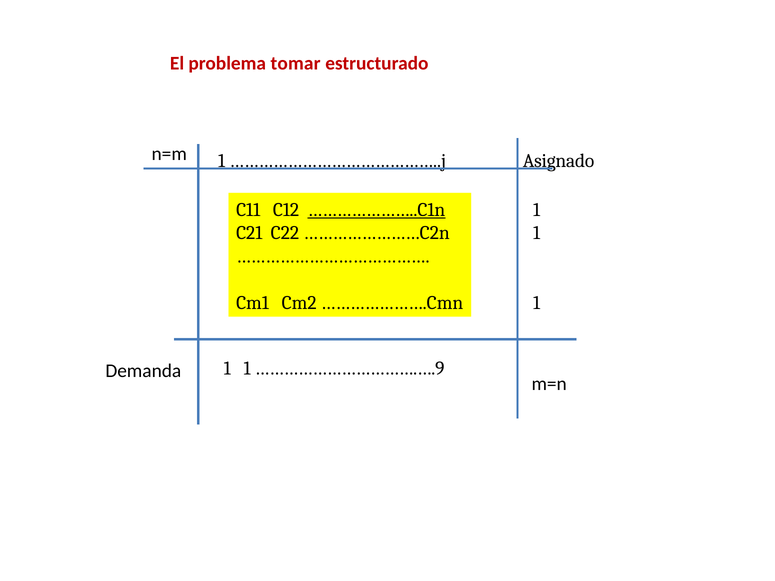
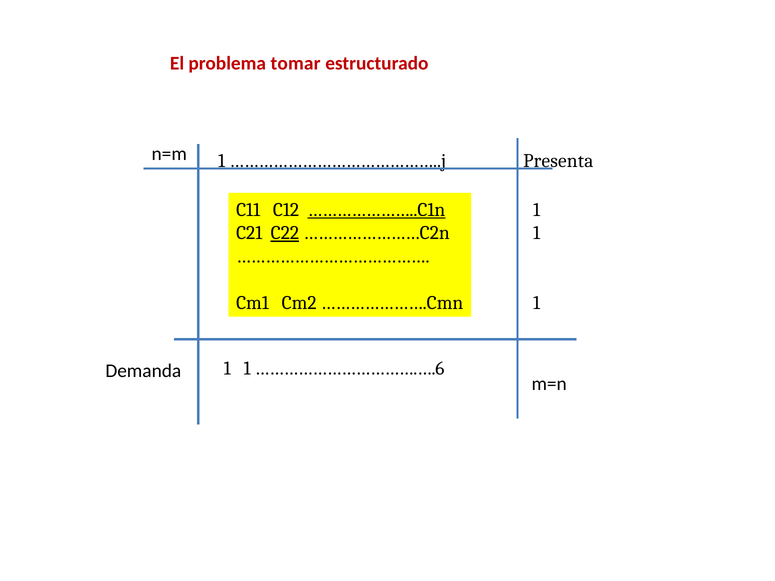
Asignado: Asignado -> Presenta
C22 underline: none -> present
…………………………….….9: …………………………….….9 -> …………………………….….6
